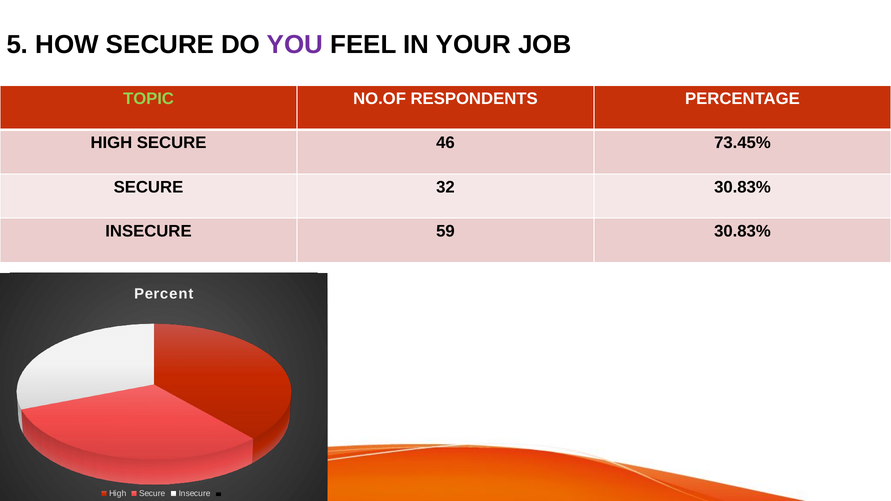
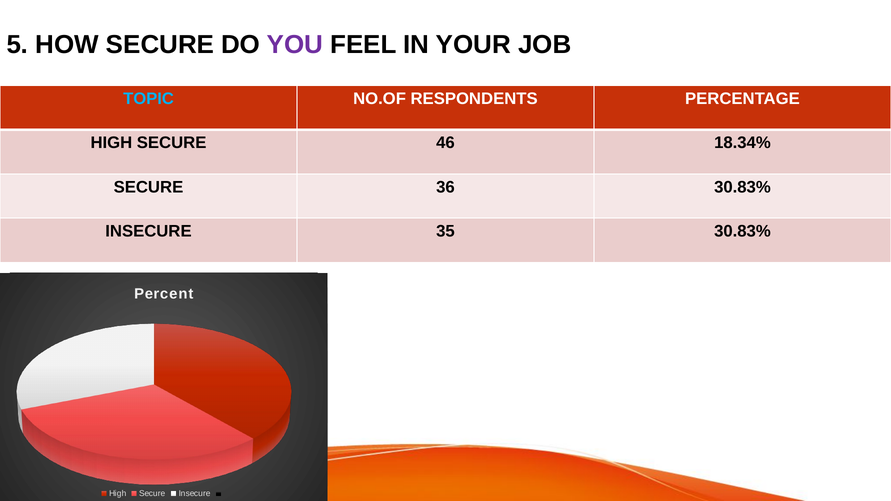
TOPIC colour: light green -> light blue
73.45%: 73.45% -> 18.34%
32: 32 -> 36
59: 59 -> 35
